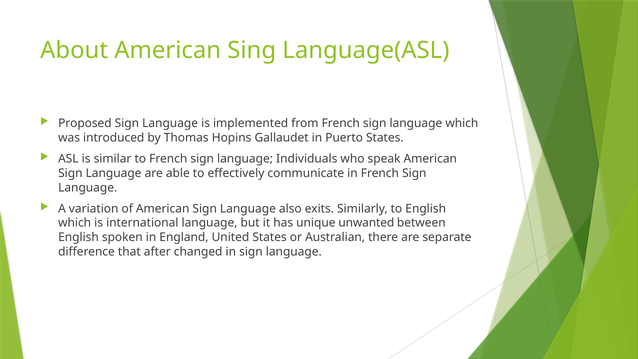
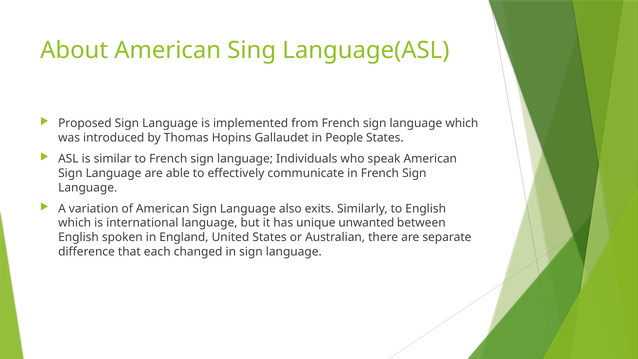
Puerto: Puerto -> People
after: after -> each
